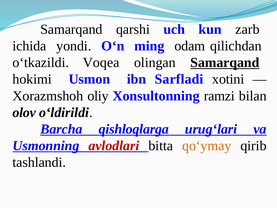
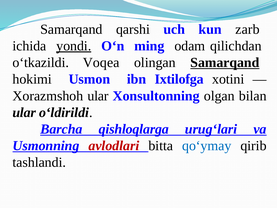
yondi underline: none -> present
Sarfladi: Sarfladi -> Ixtilofga
Xorazmshoh oliy: oliy -> ular
ramzi: ramzi -> olgan
olov at (24, 112): olov -> ular
qo‘ymay colour: orange -> blue
